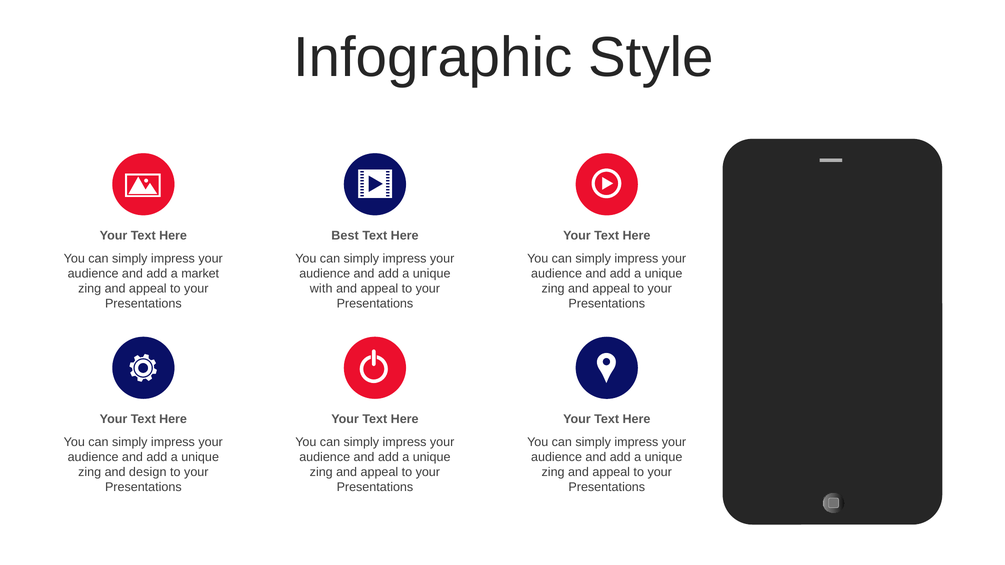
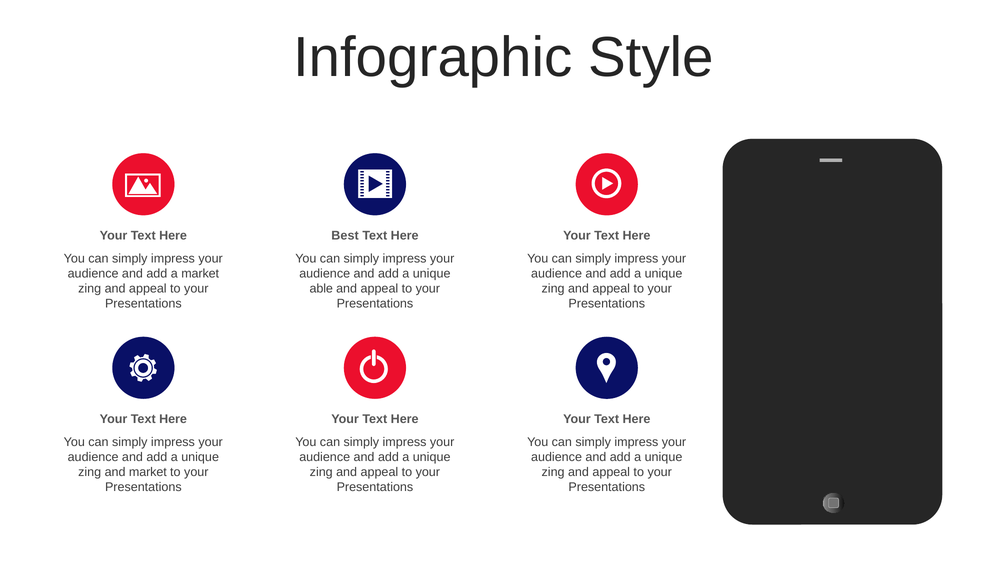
with: with -> able
and design: design -> market
